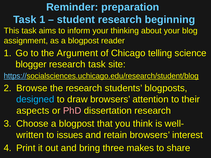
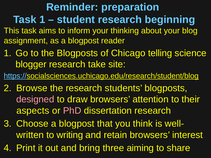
the Argument: Argument -> Blogposts
research task: task -> take
designed colour: light blue -> pink
issues: issues -> writing
makes: makes -> aiming
